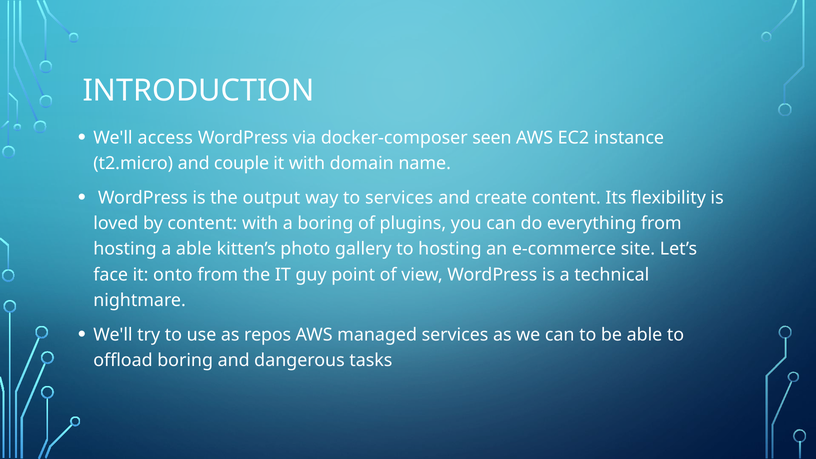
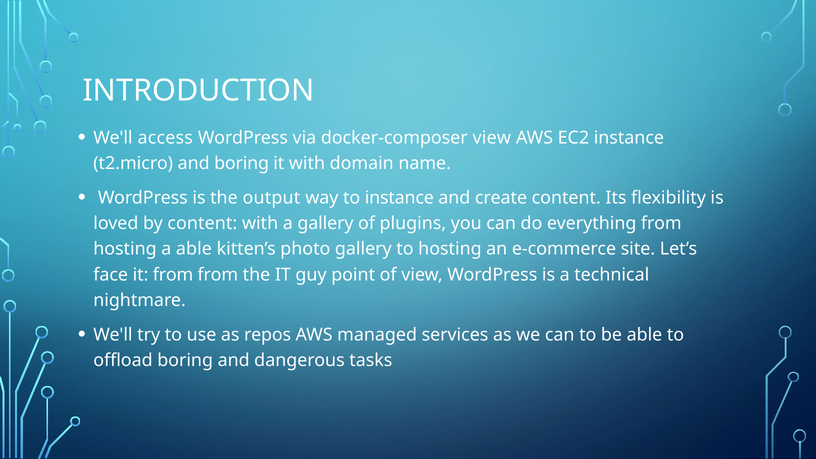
docker-composer seen: seen -> view
and couple: couple -> boring
to services: services -> instance
a boring: boring -> gallery
it onto: onto -> from
